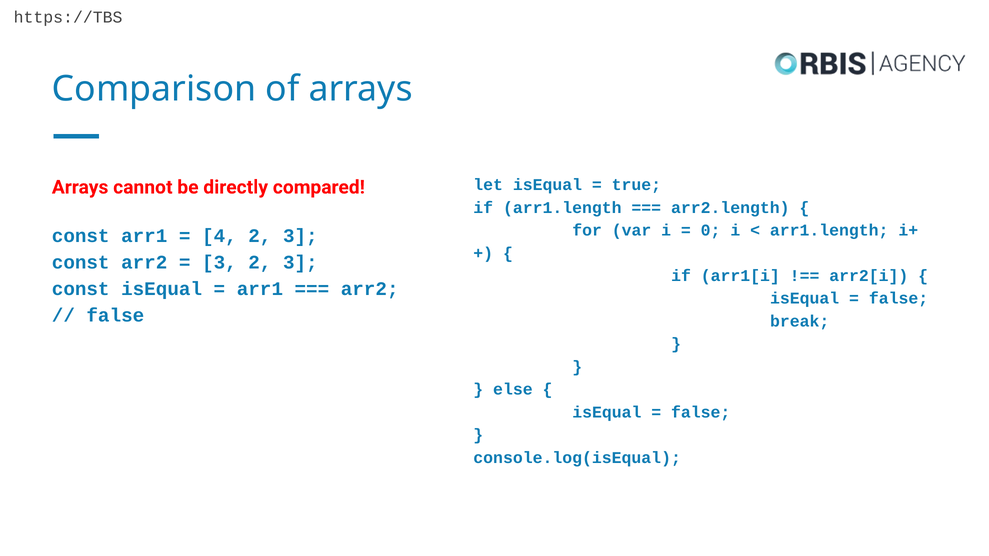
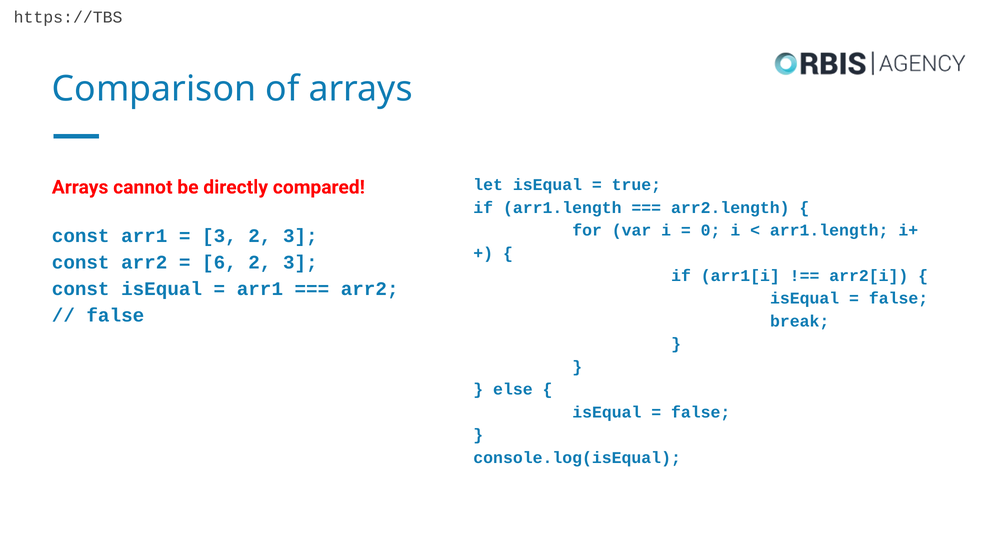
4 at (219, 236): 4 -> 3
3 at (219, 262): 3 -> 6
